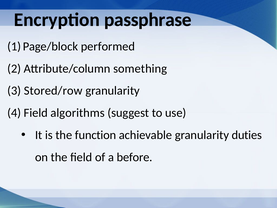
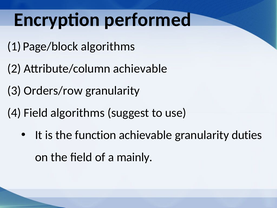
passphrase: passphrase -> performed
performed at (108, 46): performed -> algorithms
Attribute/column something: something -> achievable
Stored/row: Stored/row -> Orders/row
before: before -> mainly
